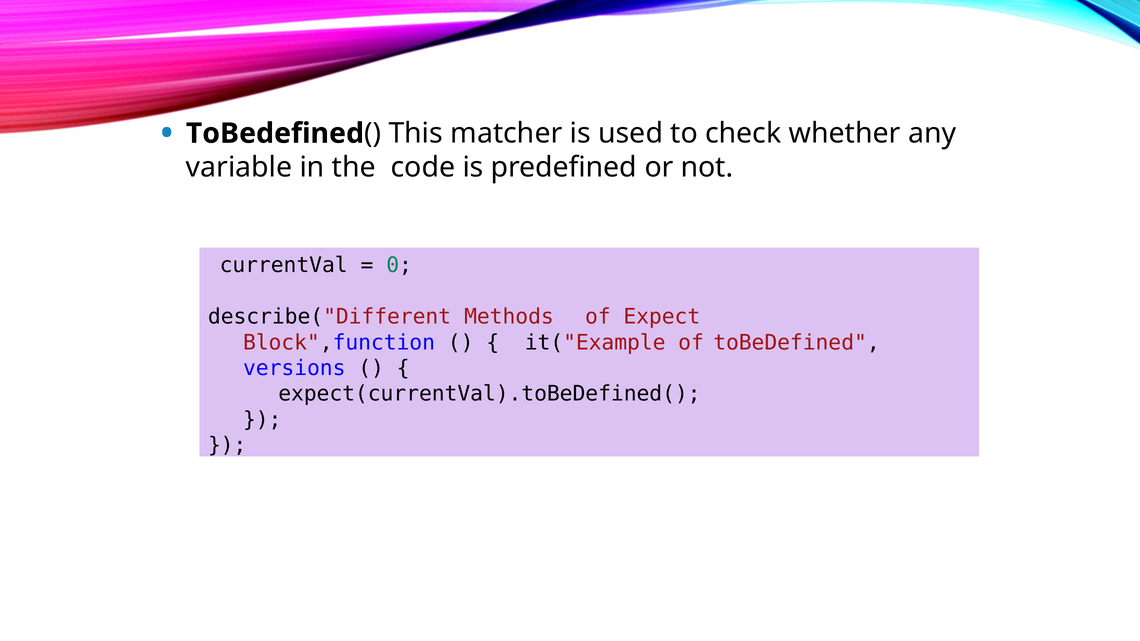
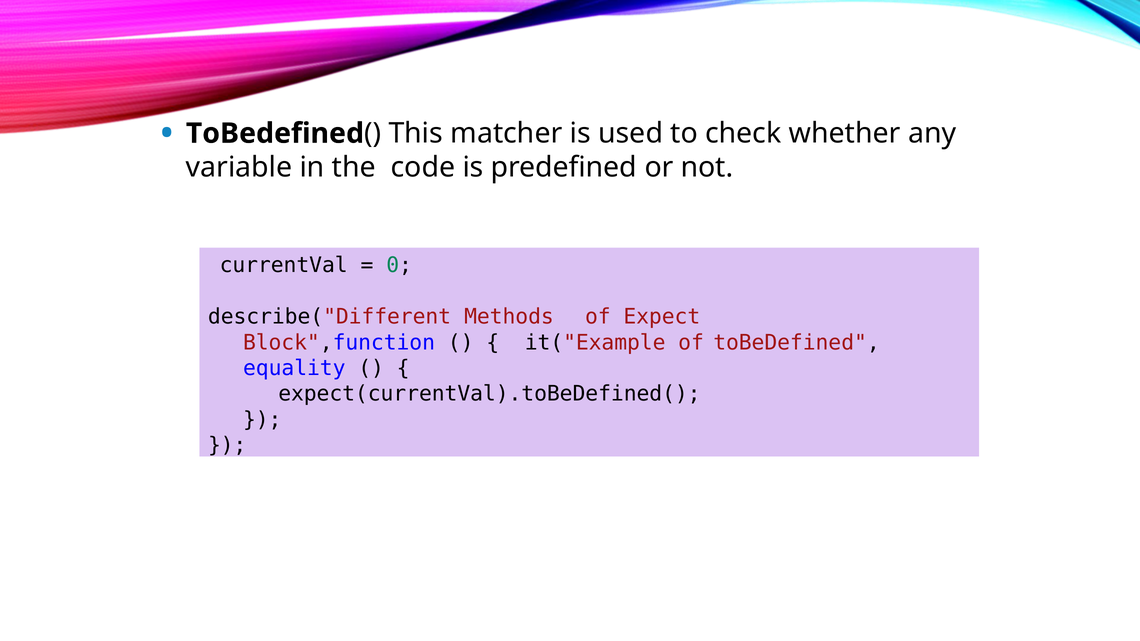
versions: versions -> equality
